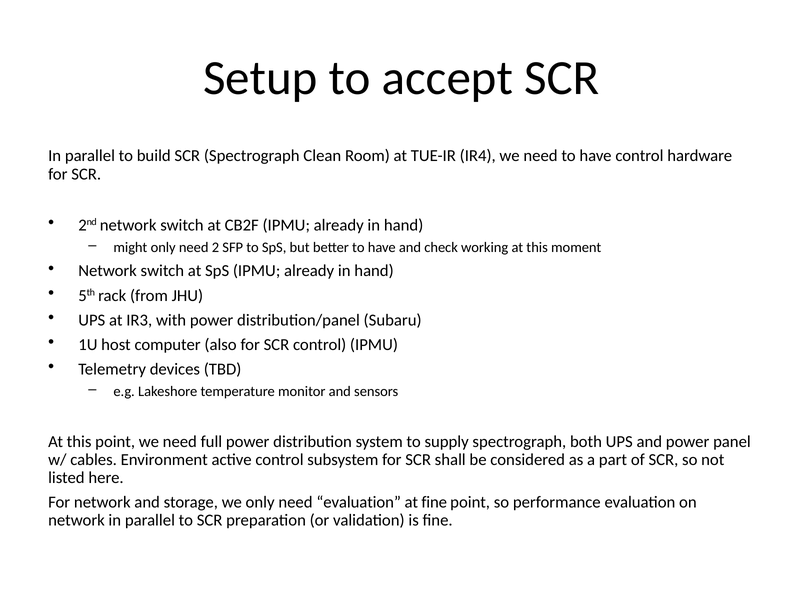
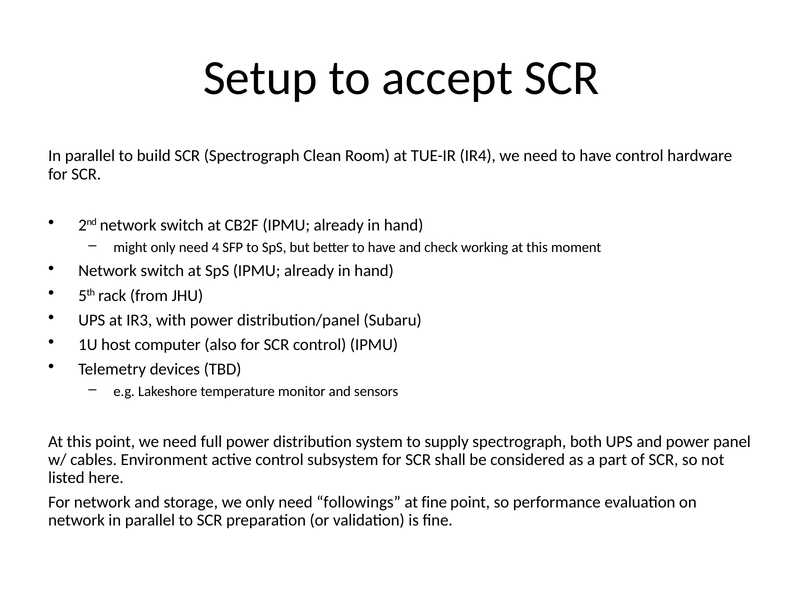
2: 2 -> 4
need evaluation: evaluation -> followings
